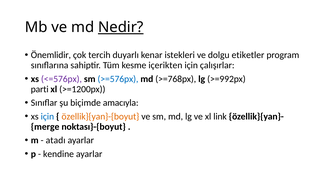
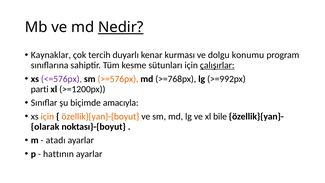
Önemlidir: Önemlidir -> Kaynaklar
istekleri: istekleri -> kurması
etiketler: etiketler -> konumu
içerikten: içerikten -> sütunları
çalışırlar underline: none -> present
>=576px colour: blue -> orange
için at (47, 116) colour: blue -> orange
link: link -> bile
merge: merge -> olarak
kendine: kendine -> hattının
